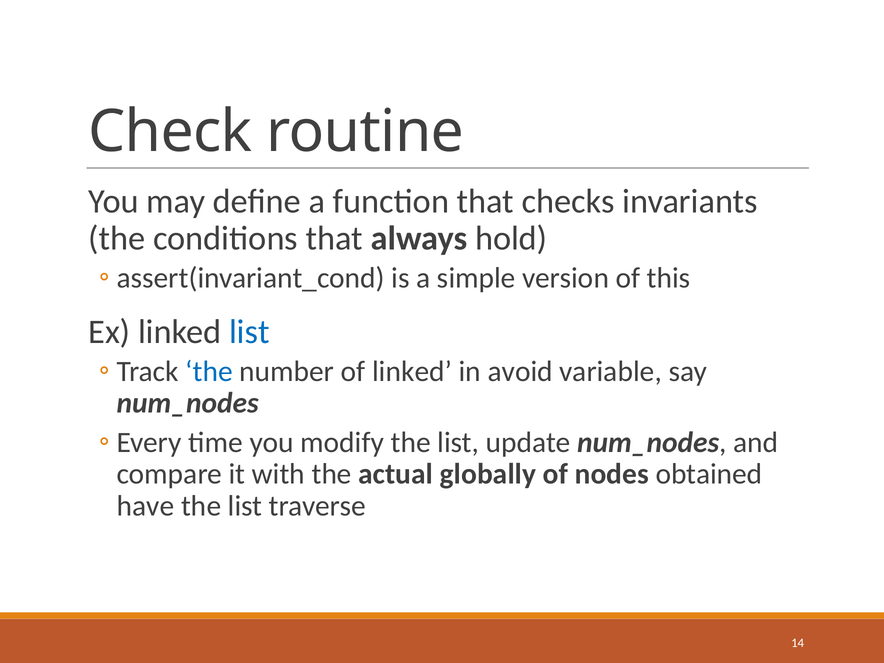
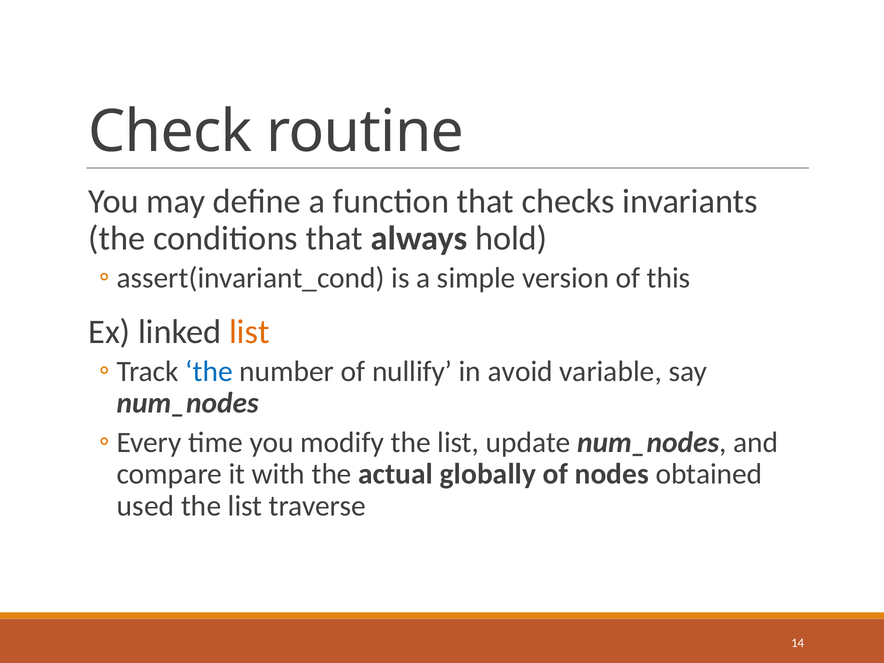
list at (249, 332) colour: blue -> orange
of linked: linked -> nullify
have: have -> used
